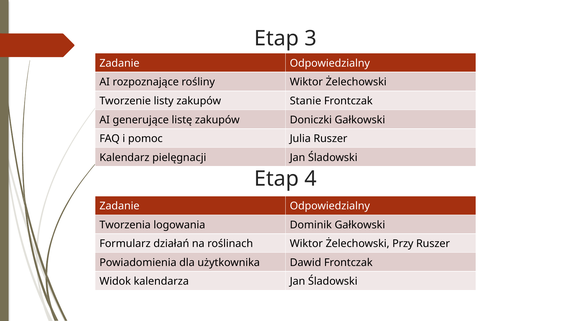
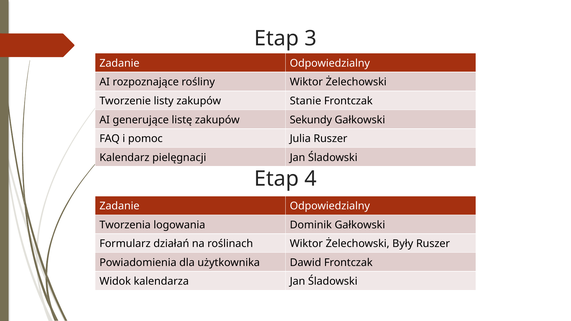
Doniczki: Doniczki -> Sekundy
Przy: Przy -> Były
